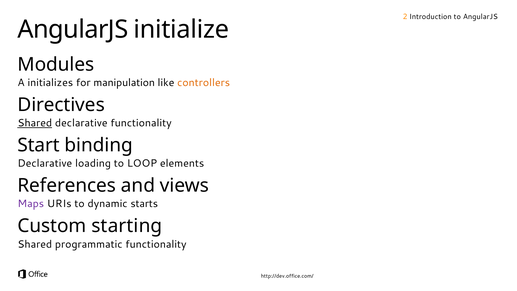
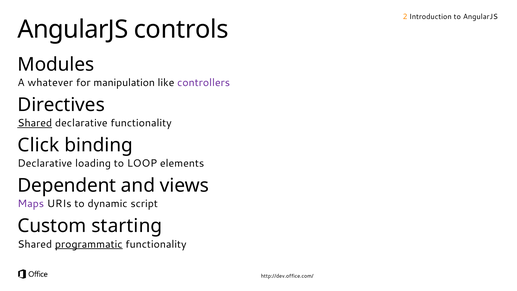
initialize: initialize -> controls
initializes: initializes -> whatever
controllers colour: orange -> purple
Start: Start -> Click
References: References -> Dependent
starts: starts -> script
programmatic underline: none -> present
